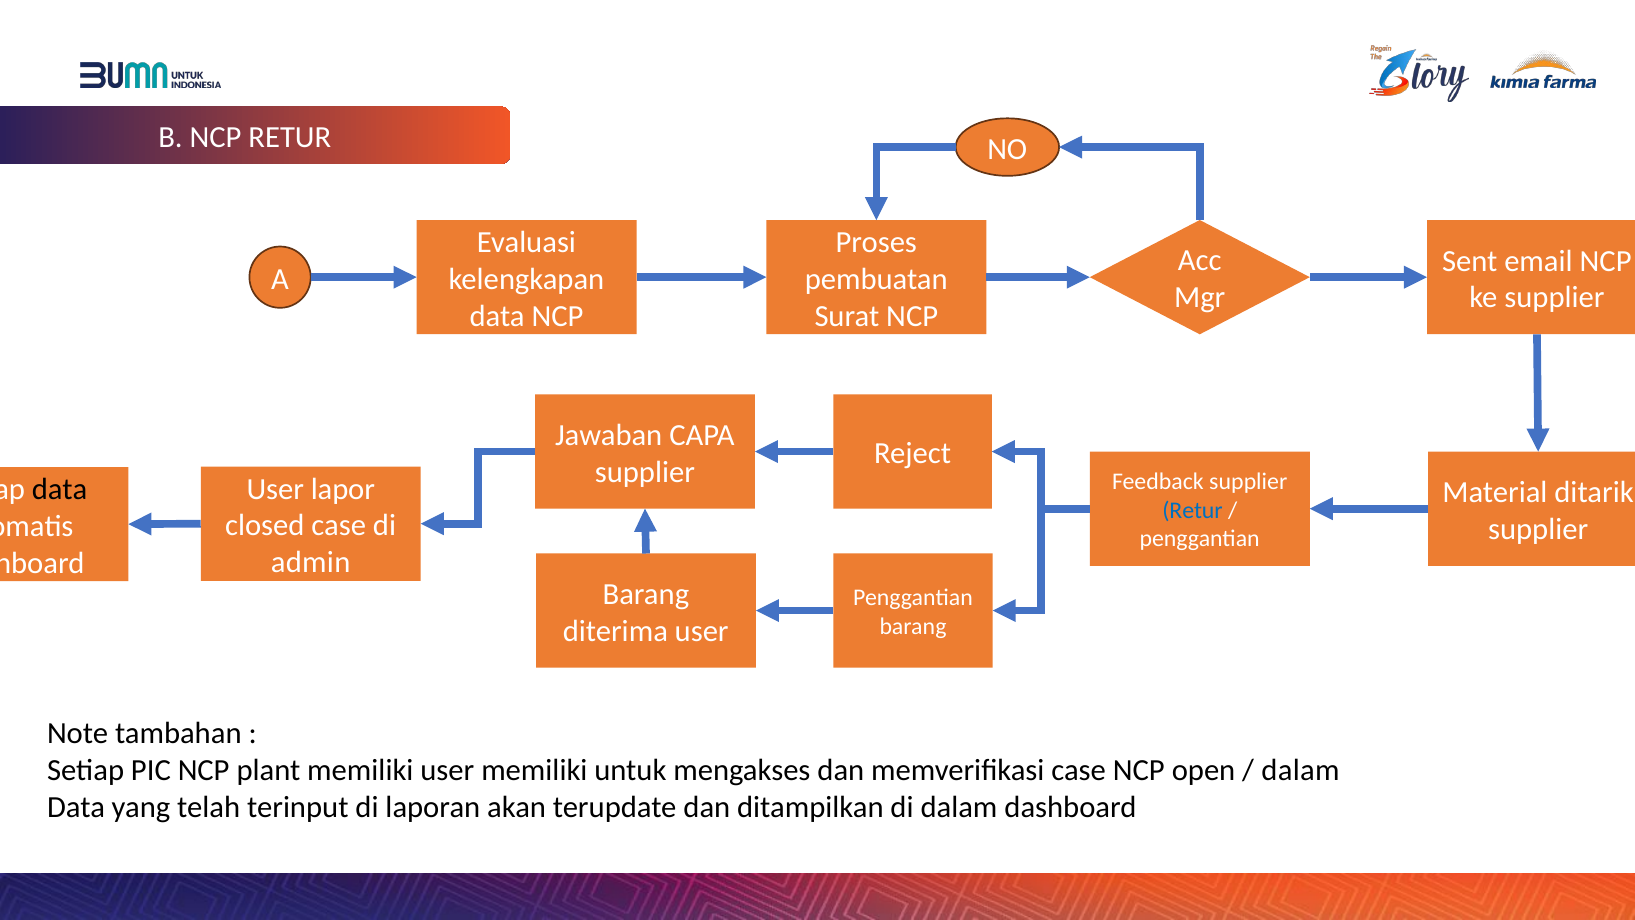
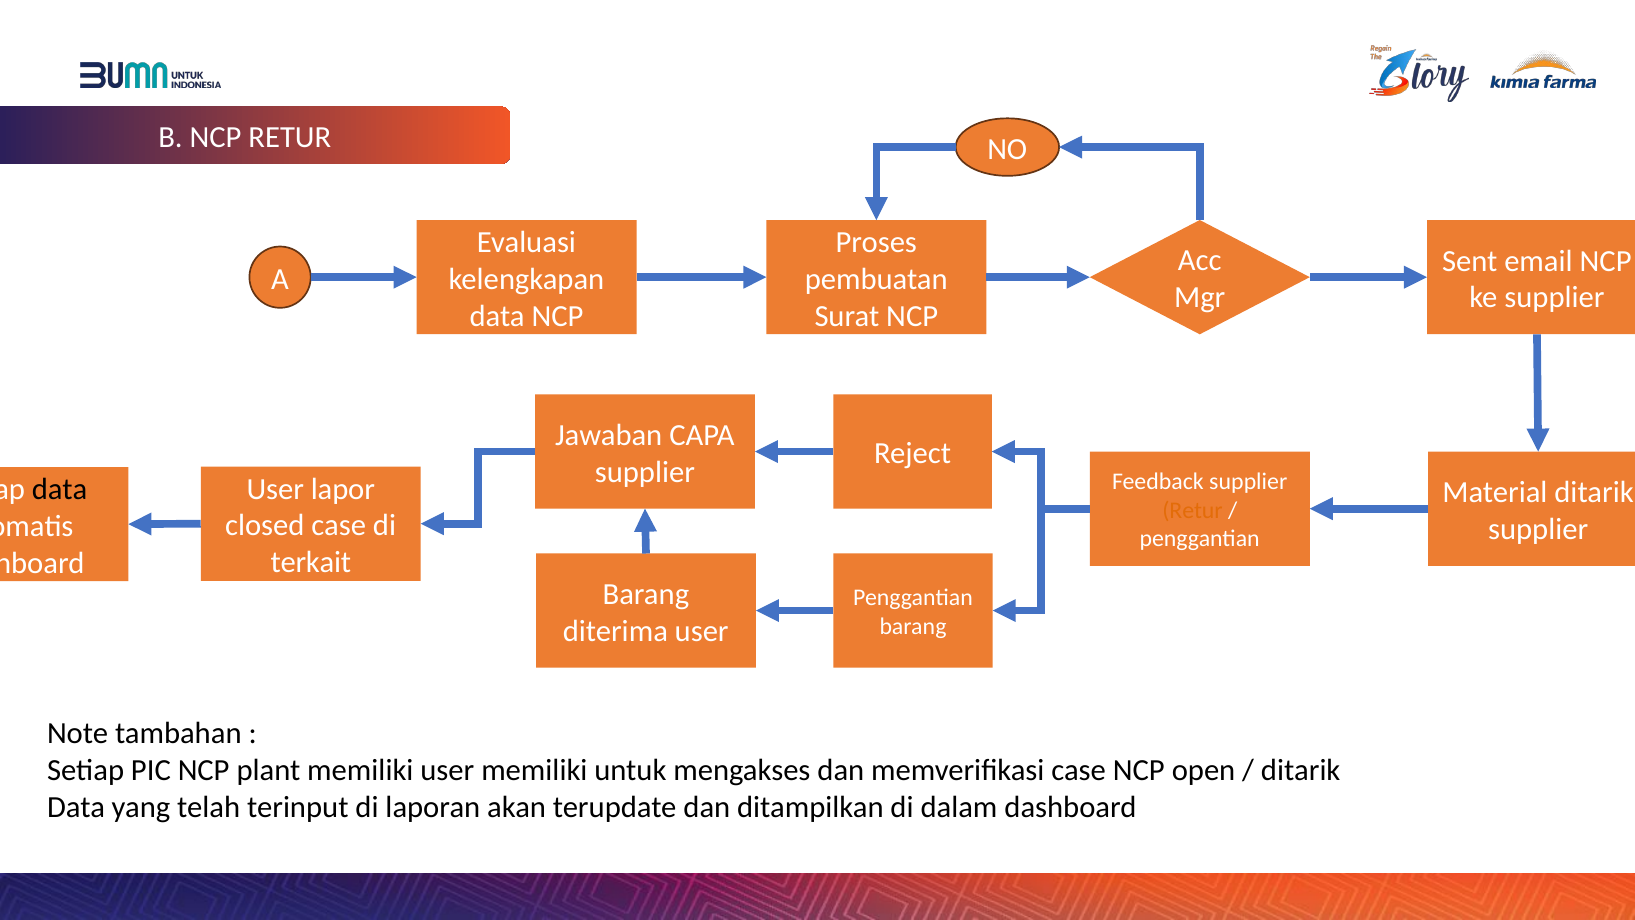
Retur at (1193, 510) colour: blue -> orange
admin: admin -> terkait
dalam at (1301, 770): dalam -> ditarik
